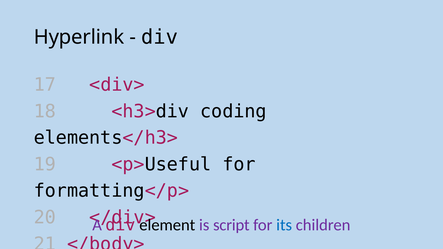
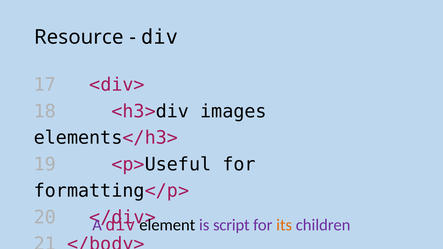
Hyperlink: Hyperlink -> Resource
coding: coding -> images
its colour: blue -> orange
